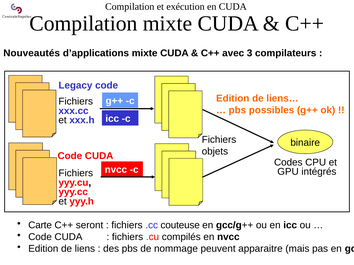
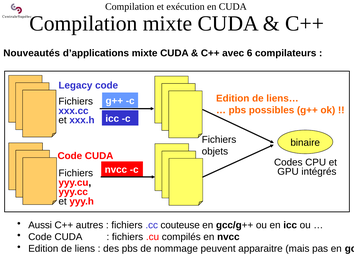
3: 3 -> 6
Carte: Carte -> Aussi
seront: seront -> autres
